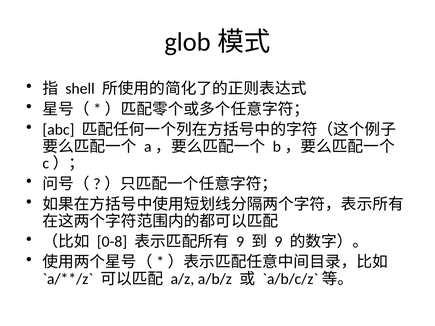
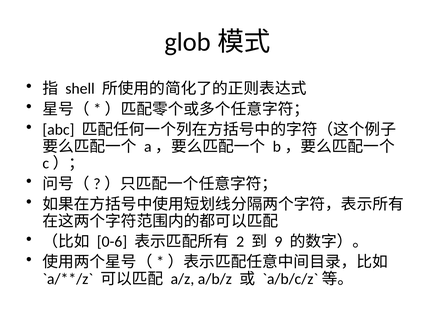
0-8: 0-8 -> 0-6
9 at (240, 242): 9 -> 2
